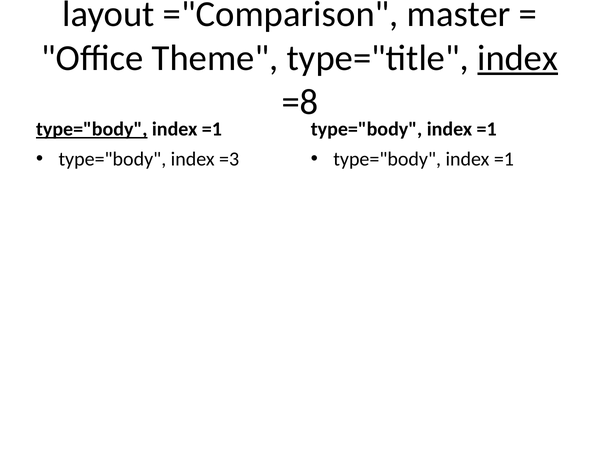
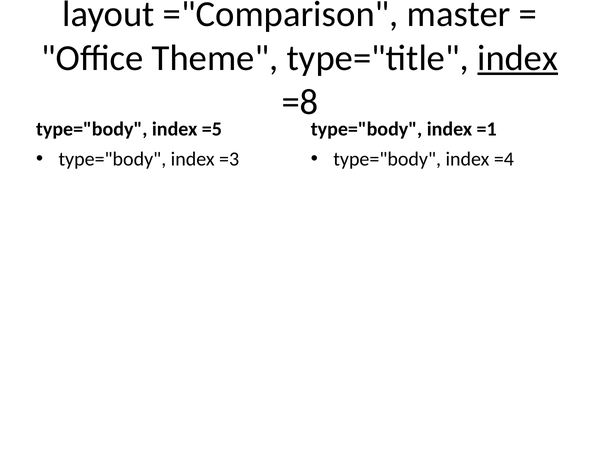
type="body at (92, 129) underline: present -> none
=1 at (212, 129): =1 -> =5
=1 at (504, 159): =1 -> =4
